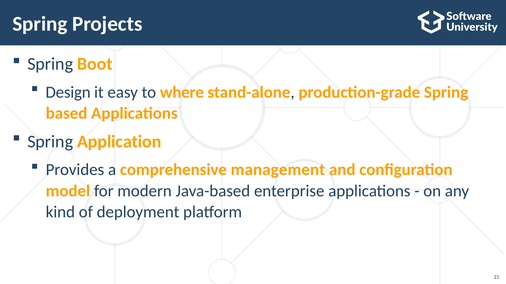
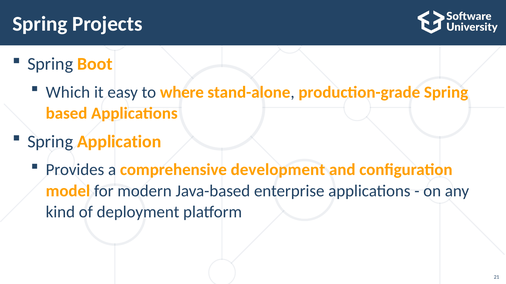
Design: Design -> Which
management: management -> development
